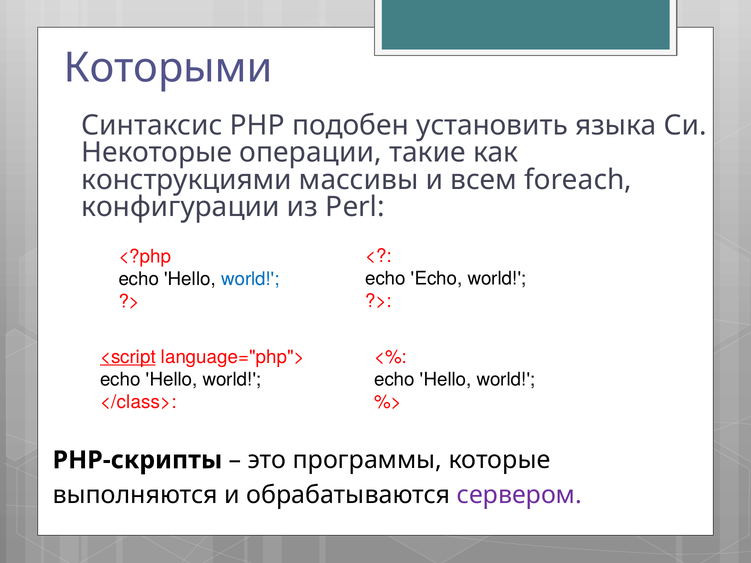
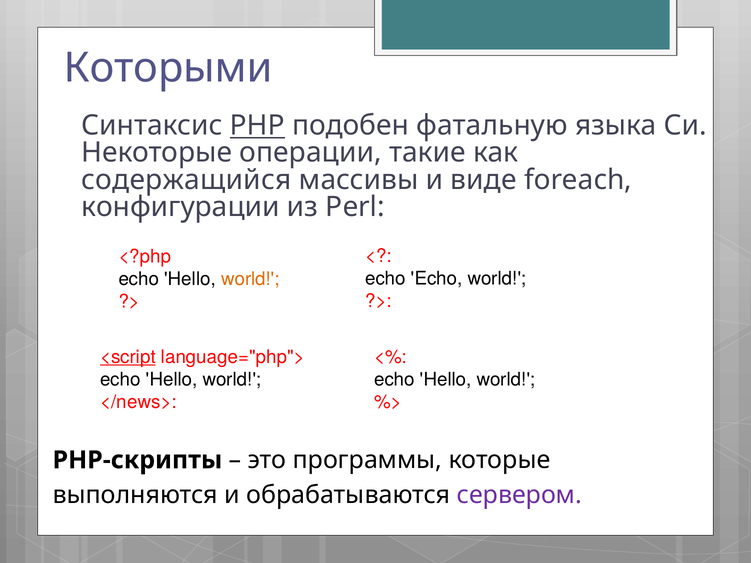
PHP underline: none -> present
установить: установить -> фатальную
конструкциями: конструкциями -> содержащийся
всем: всем -> виде
world at (250, 279) colour: blue -> orange
</class>: </class> -> </news>
